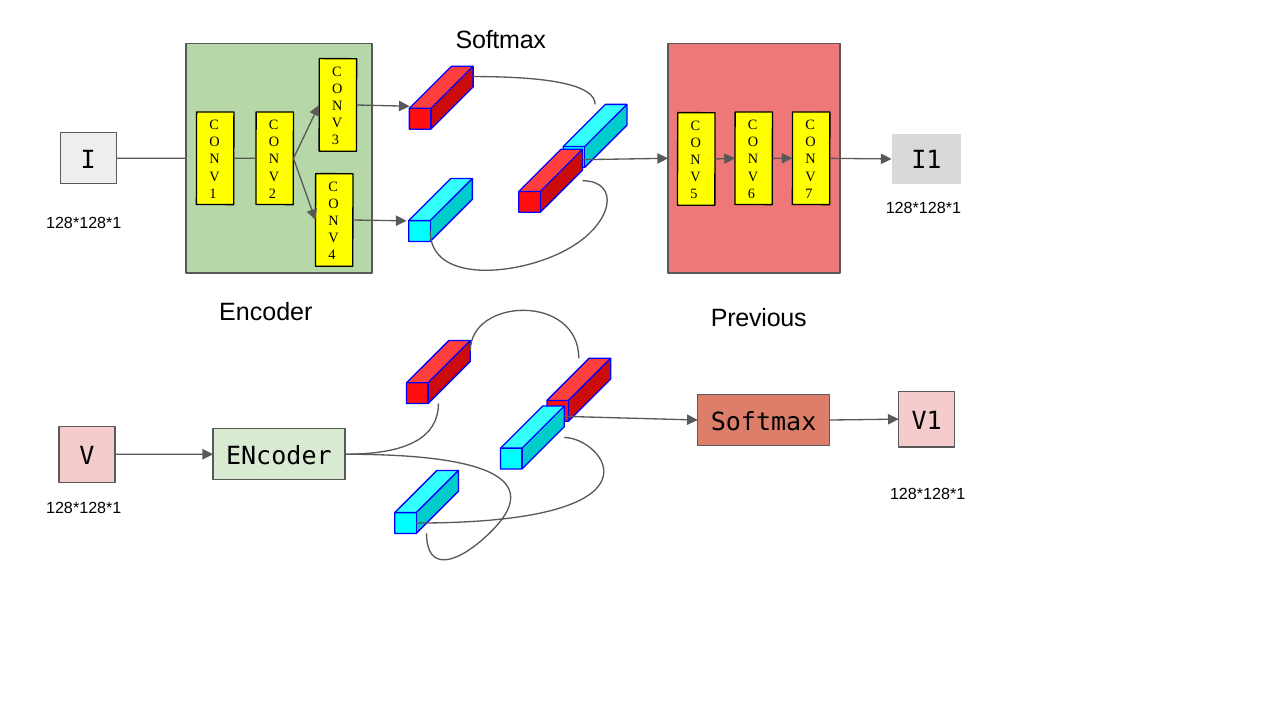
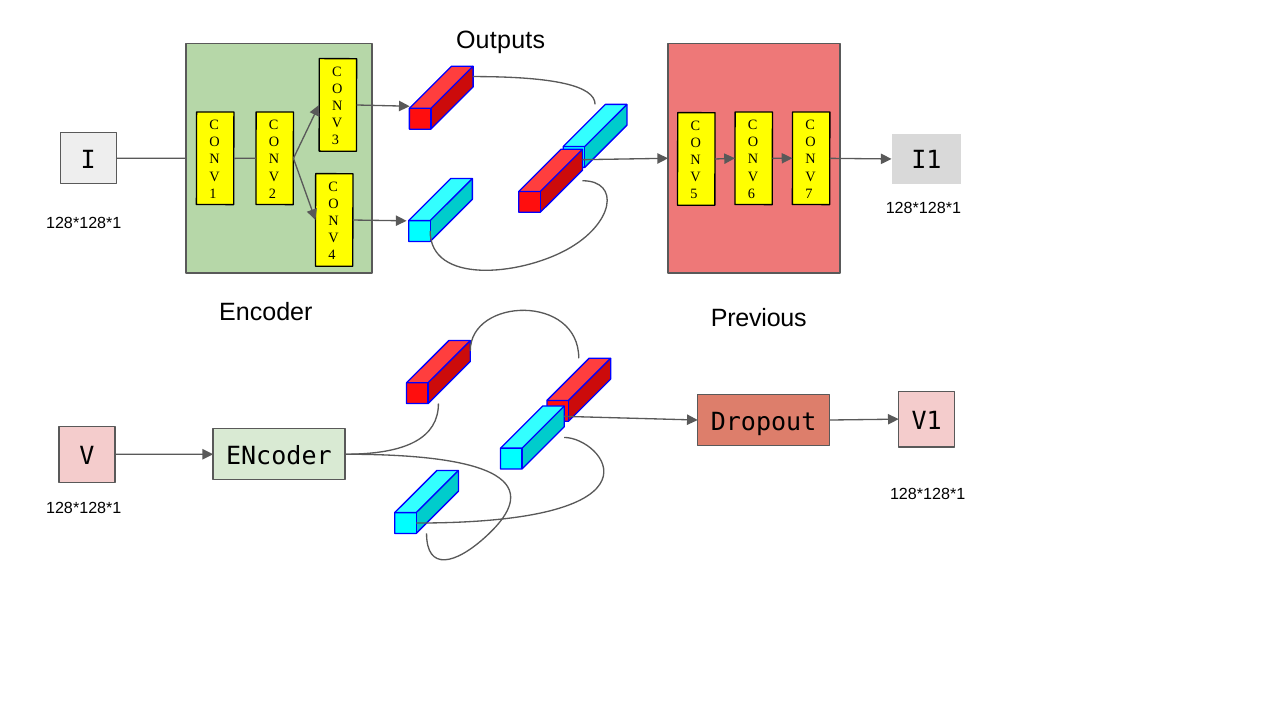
Softmax at (501, 40): Softmax -> Outputs
Softmax at (764, 422): Softmax -> Dropout
